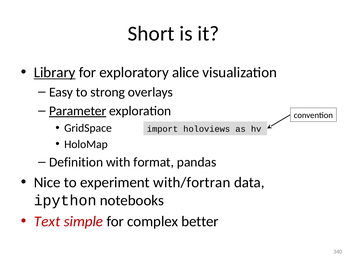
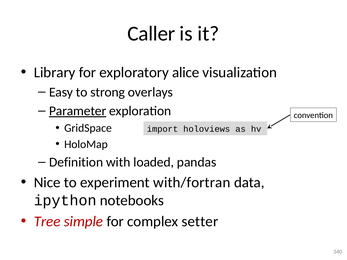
Short: Short -> Caller
Library underline: present -> none
format: format -> loaded
Text: Text -> Tree
better: better -> setter
